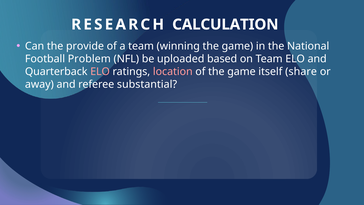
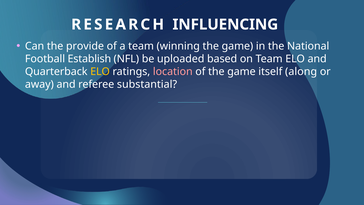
CALCULATION: CALCULATION -> INFLUENCING
Problem: Problem -> Establish
ELO at (100, 72) colour: pink -> yellow
share: share -> along
